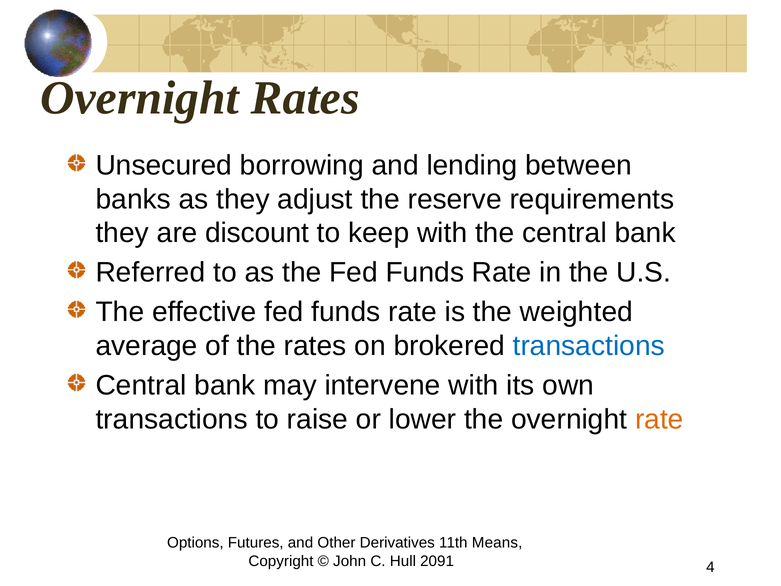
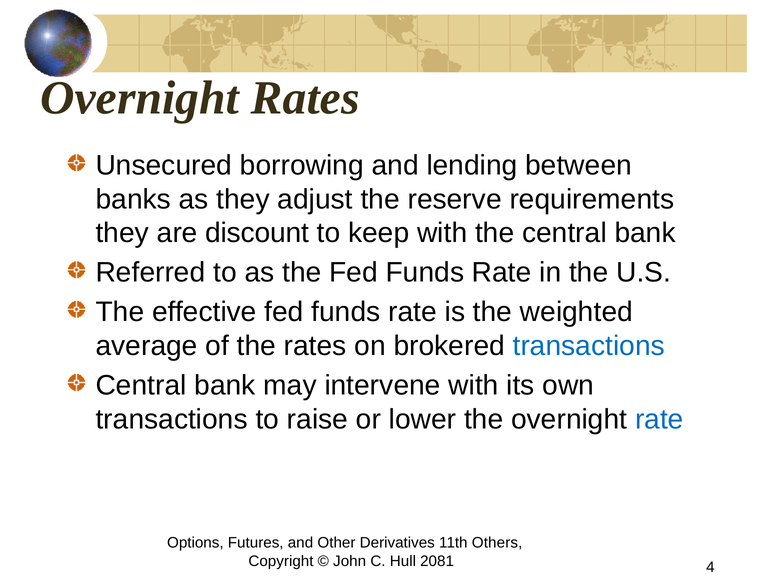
rate at (659, 419) colour: orange -> blue
Means: Means -> Others
2091: 2091 -> 2081
